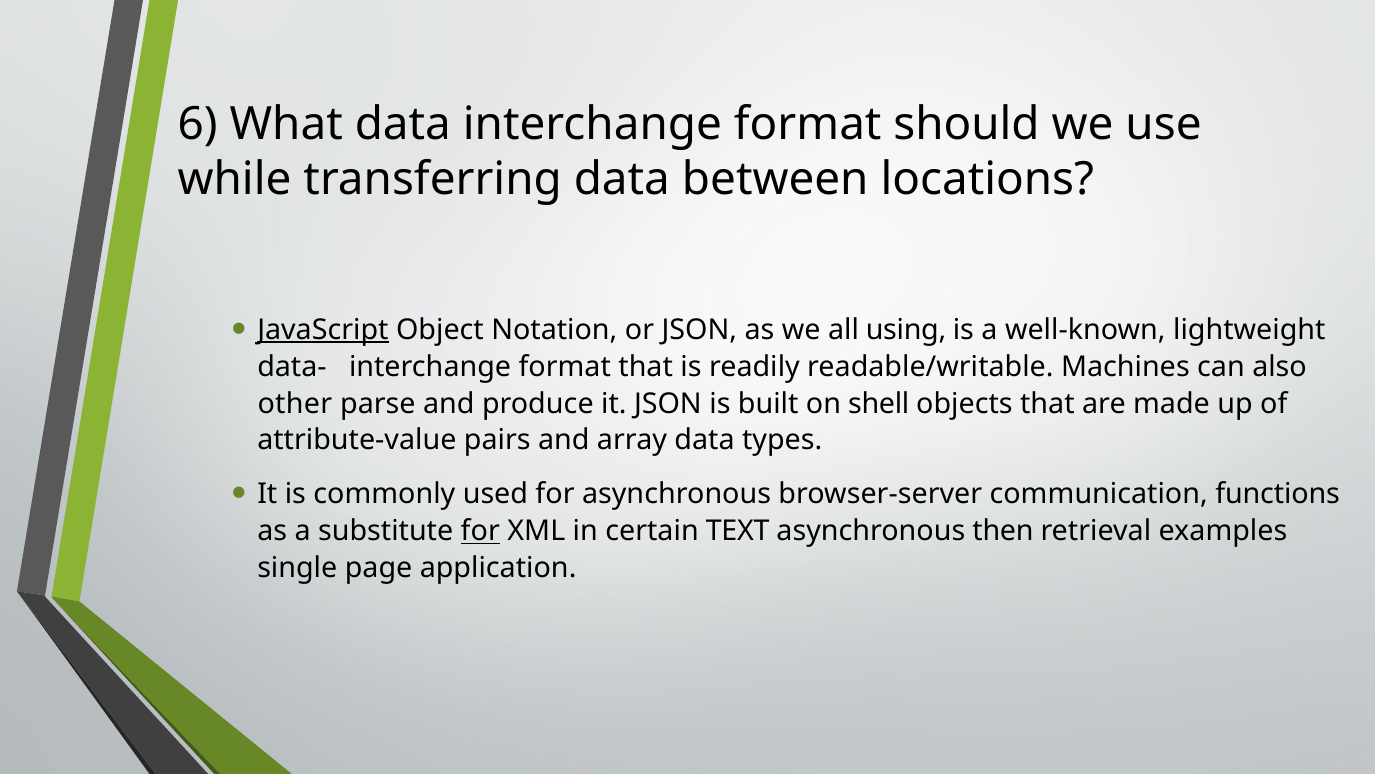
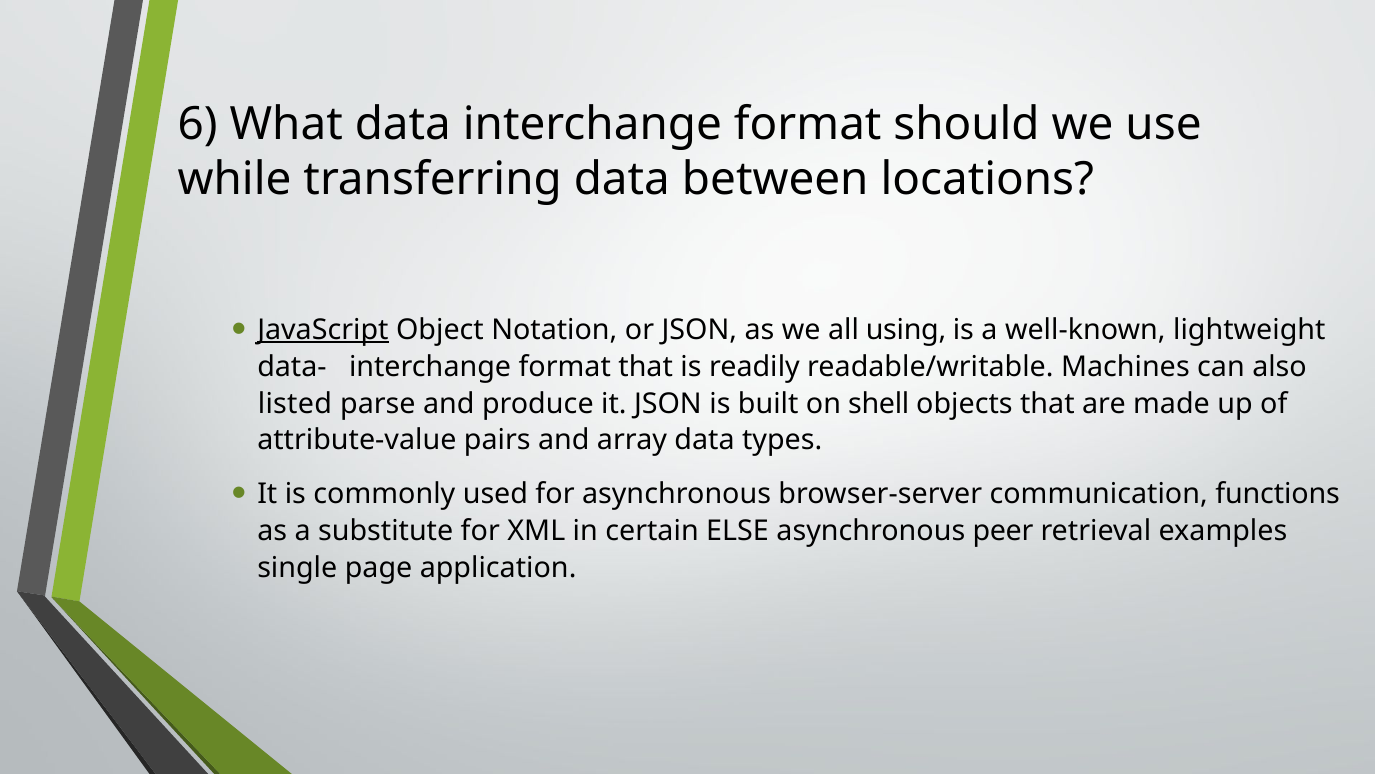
other: other -> listed
for at (480, 531) underline: present -> none
TEXT: TEXT -> ELSE
then: then -> peer
